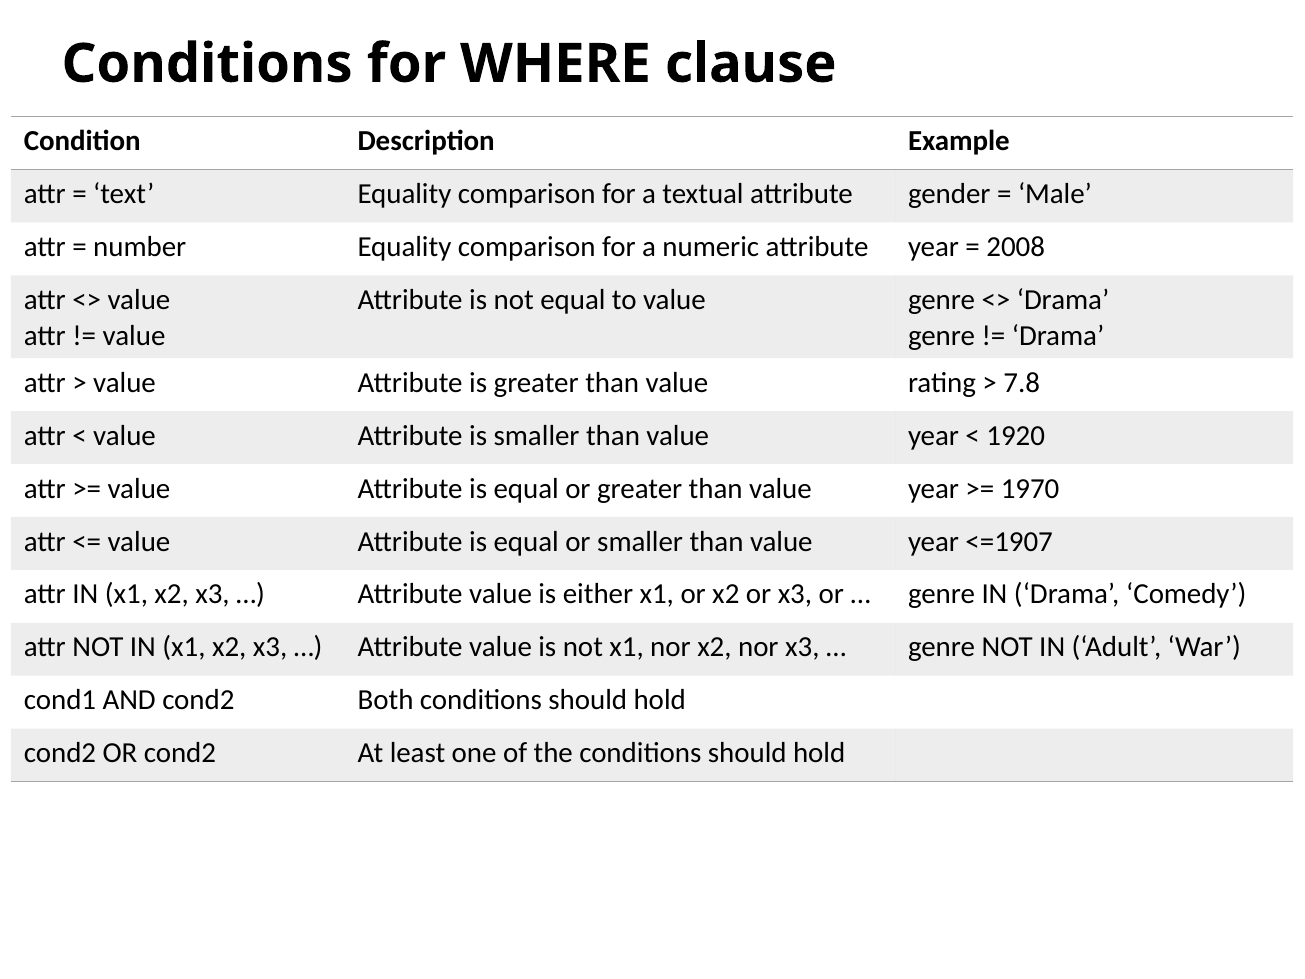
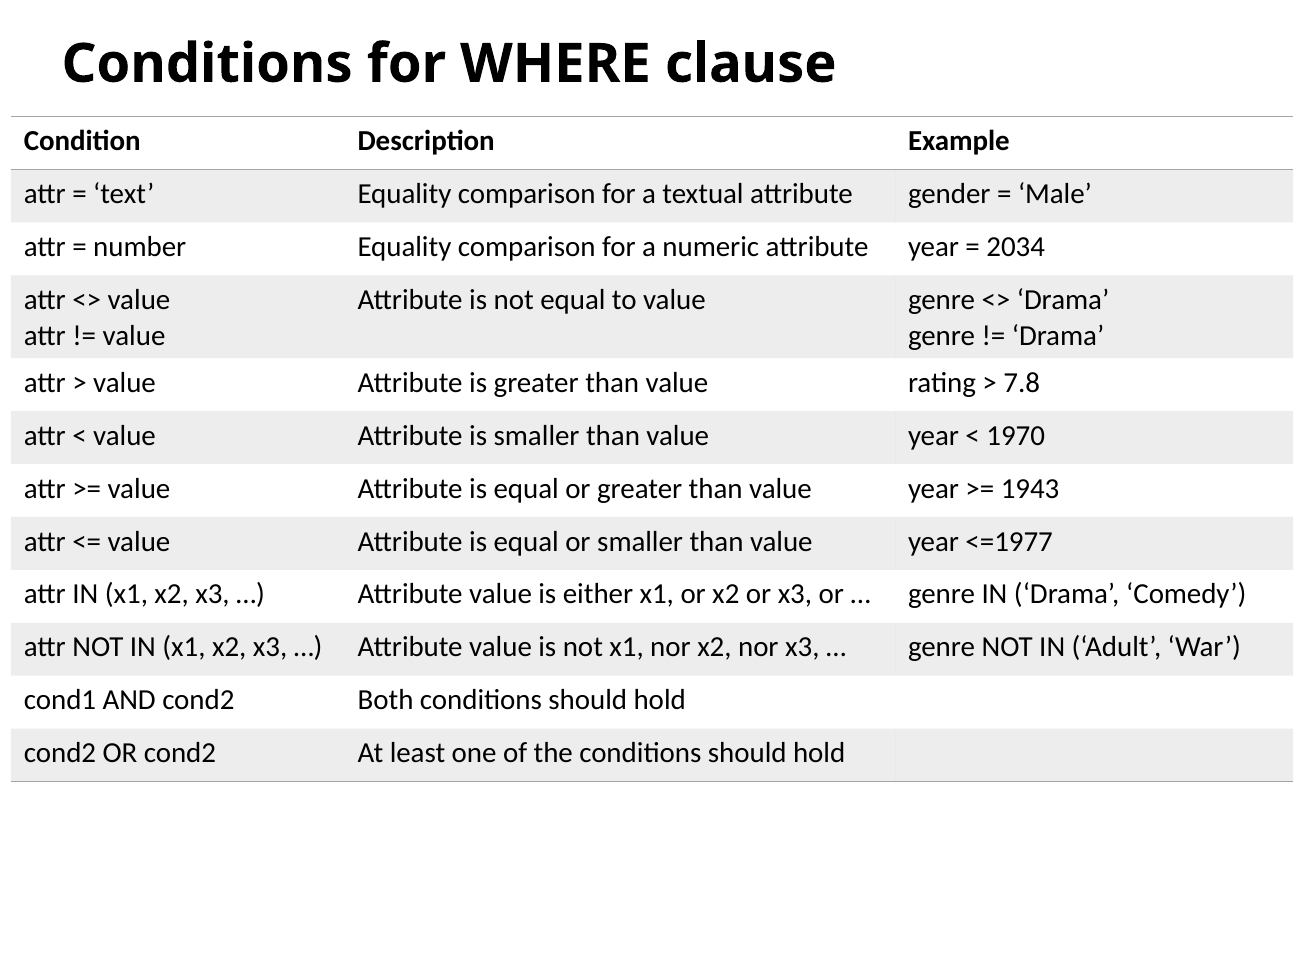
2008: 2008 -> 2034
1920: 1920 -> 1970
1970: 1970 -> 1943
<=1907: <=1907 -> <=1977
